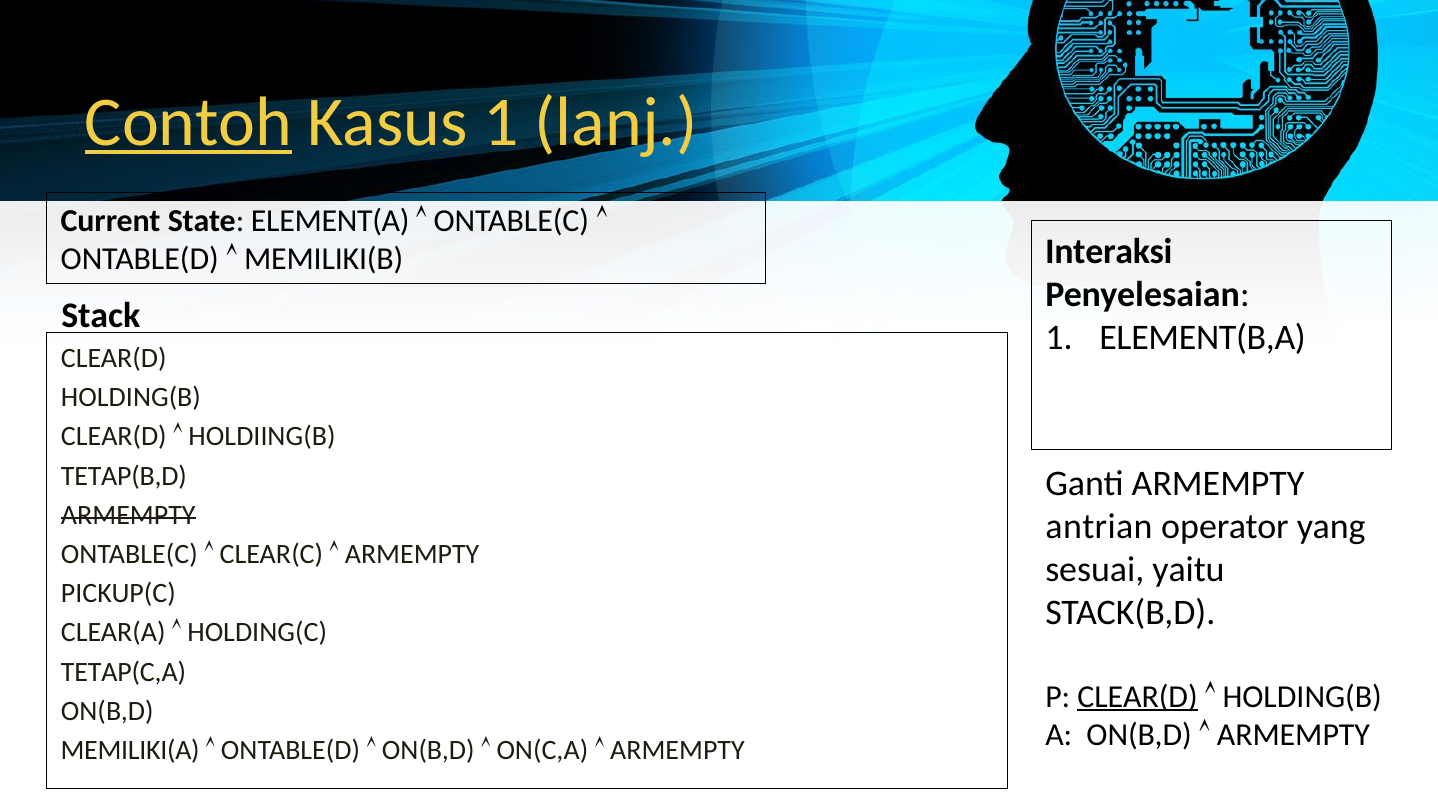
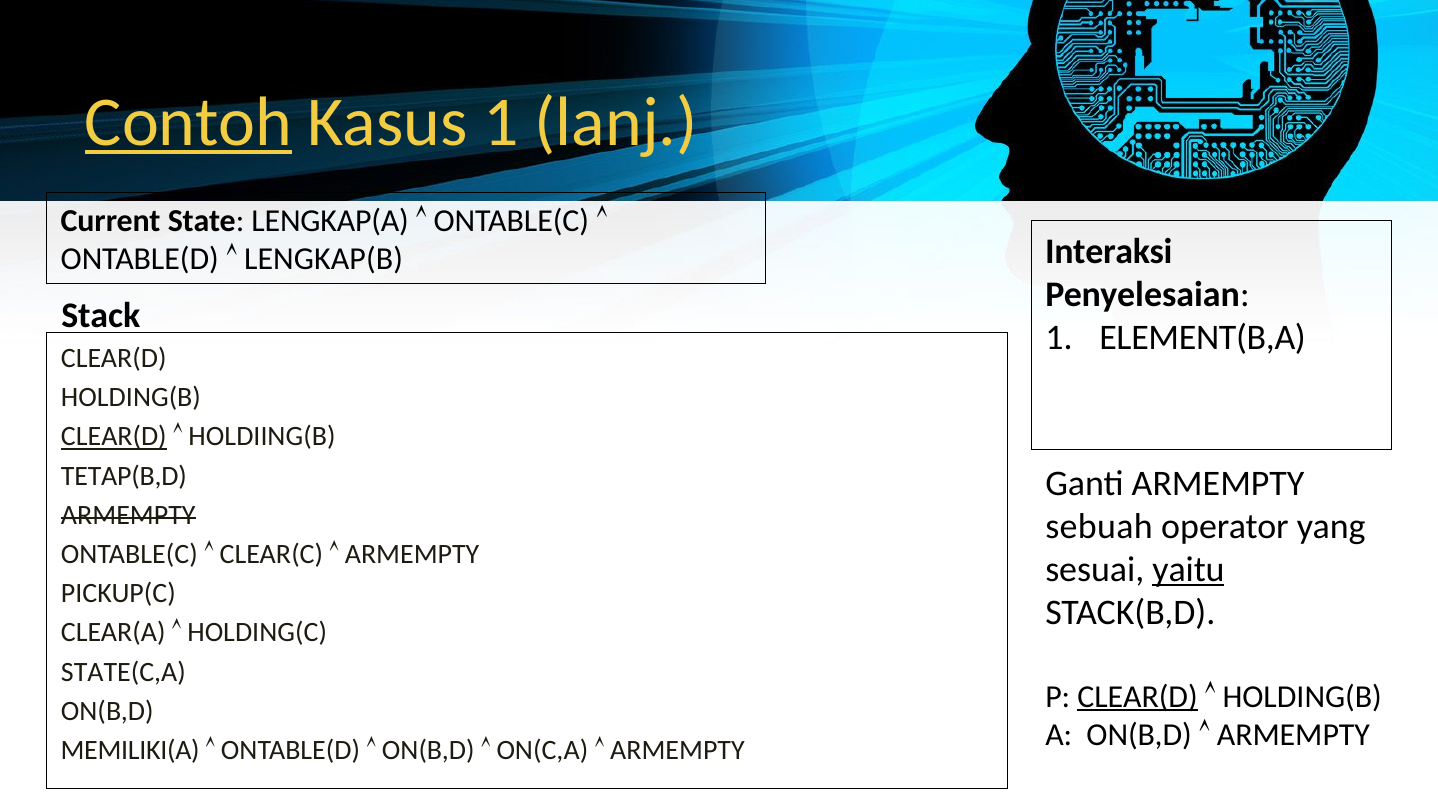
ELEMENT(A: ELEMENT(A -> LENGKAP(A
MEMILIKI(B: MEMILIKI(B -> LENGKAP(B
CLEAR(D at (114, 437) underline: none -> present
antrian: antrian -> sebuah
yaitu underline: none -> present
TETAP(C,A: TETAP(C,A -> STATE(C,A
